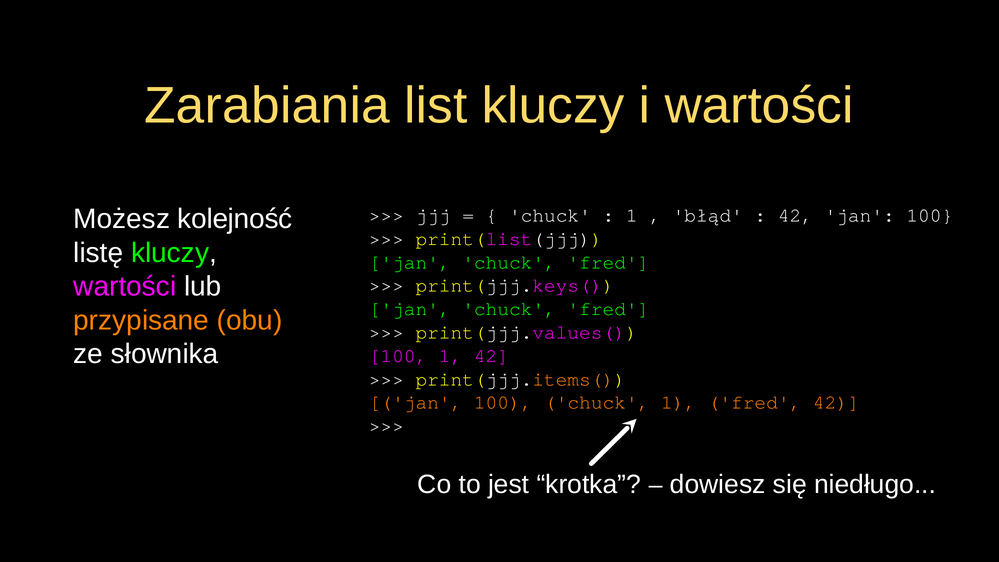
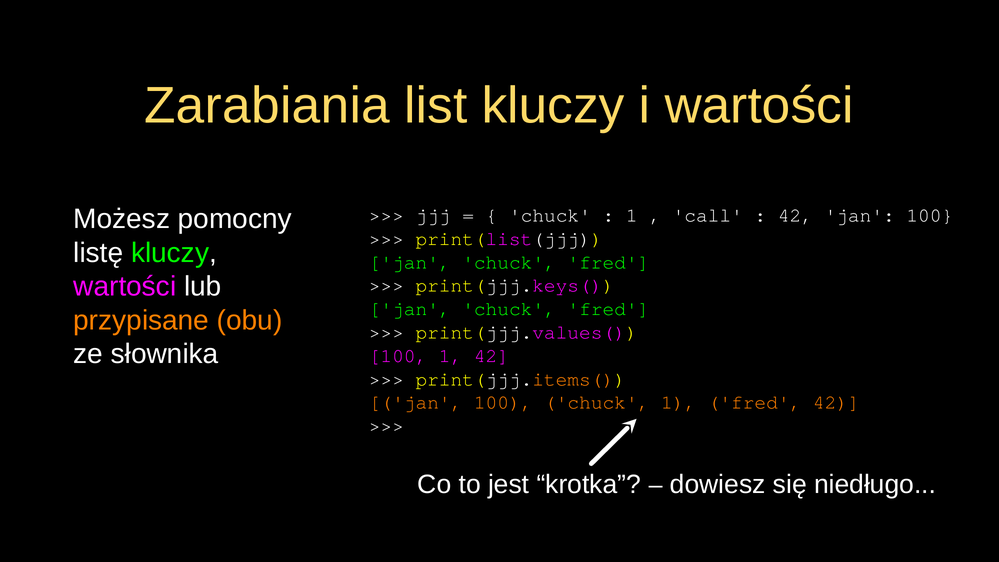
kolejność: kolejność -> pomocny
błąd: błąd -> call
